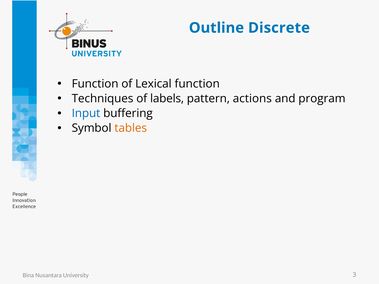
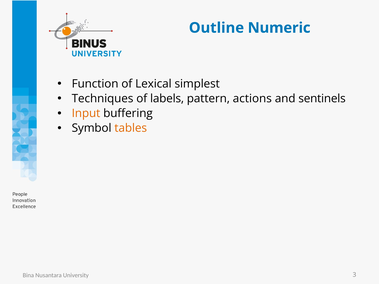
Discrete: Discrete -> Numeric
Lexical function: function -> simplest
program: program -> sentinels
Input colour: blue -> orange
